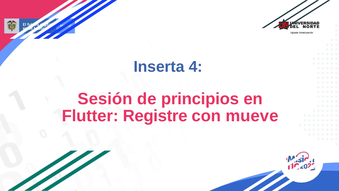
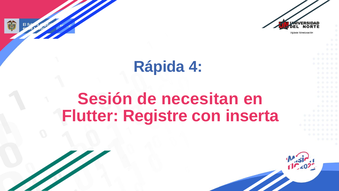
Inserta: Inserta -> Rápida
principios: principios -> necesitan
mueve: mueve -> inserta
